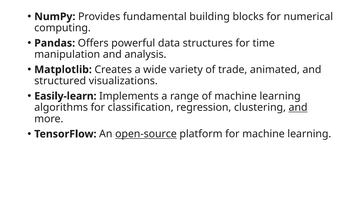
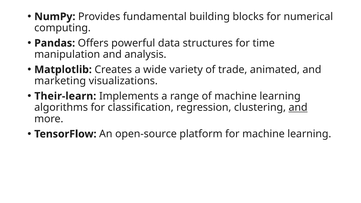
structured: structured -> marketing
Easily-learn: Easily-learn -> Their-learn
open-source underline: present -> none
